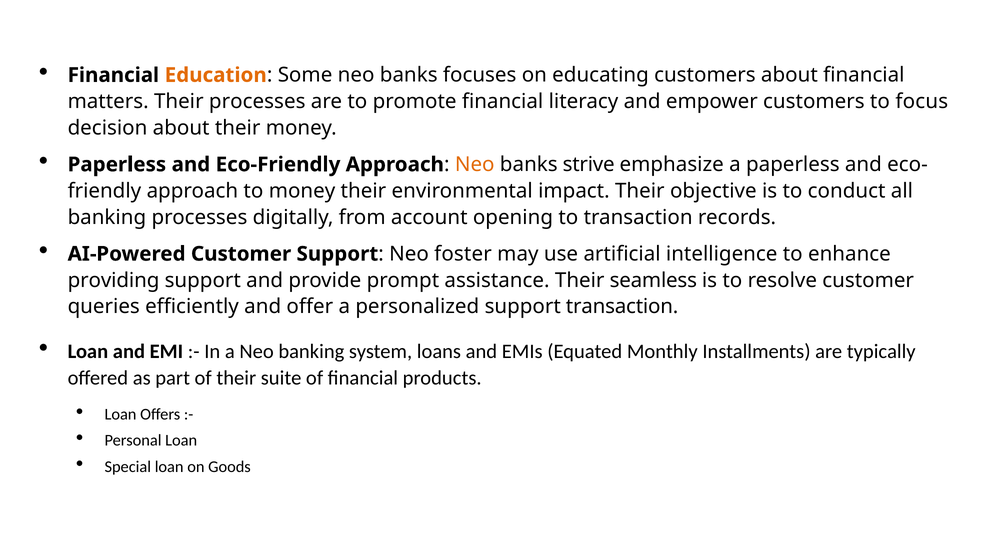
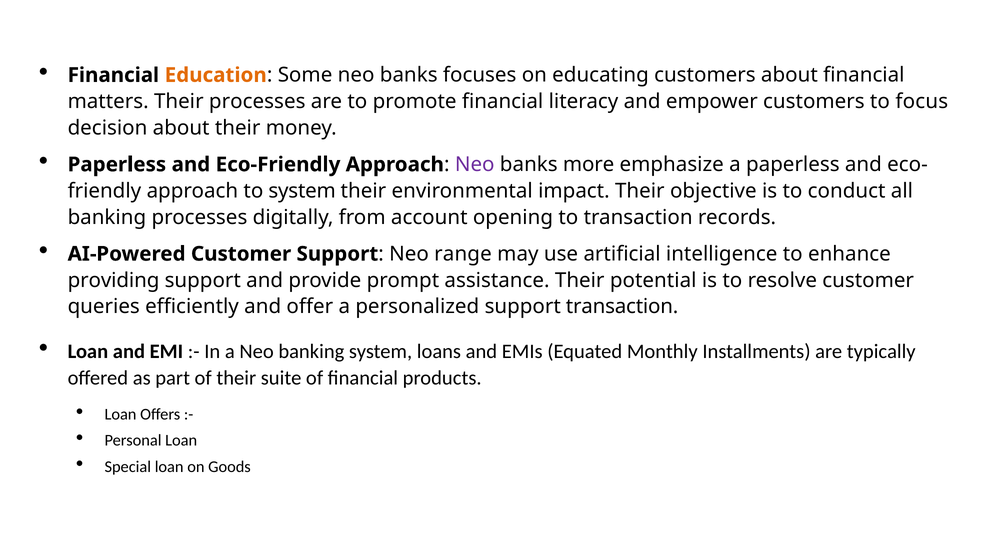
Neo at (475, 165) colour: orange -> purple
strive: strive -> more
to money: money -> system
foster: foster -> range
seamless: seamless -> potential
